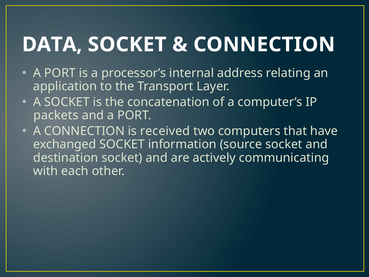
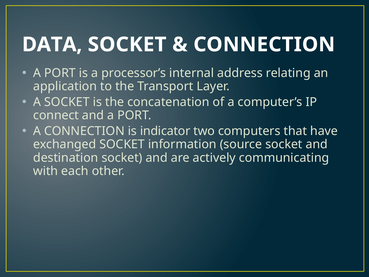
packets: packets -> connect
received: received -> indicator
